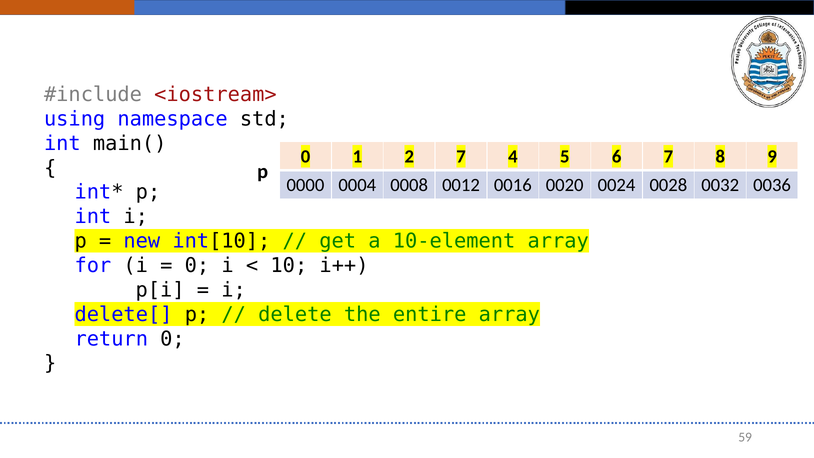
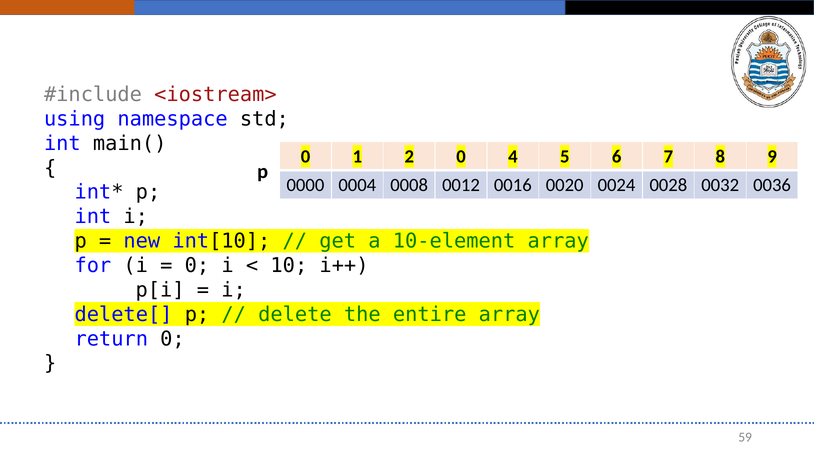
2 7: 7 -> 0
